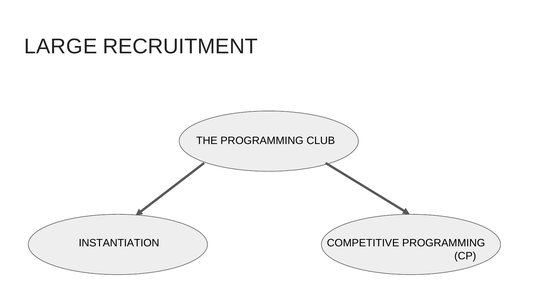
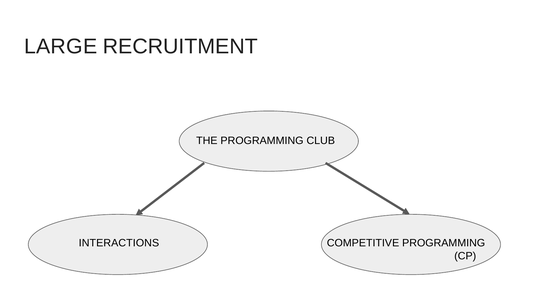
INSTANTIATION: INSTANTIATION -> INTERACTIONS
